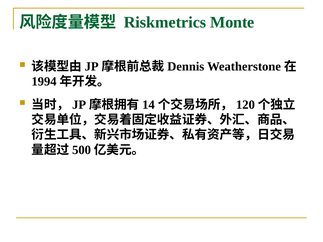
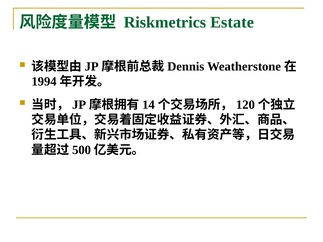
Monte: Monte -> Estate
